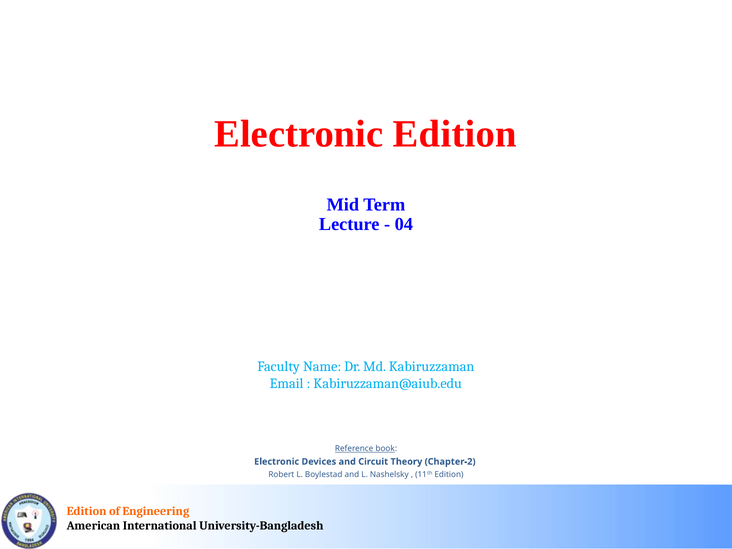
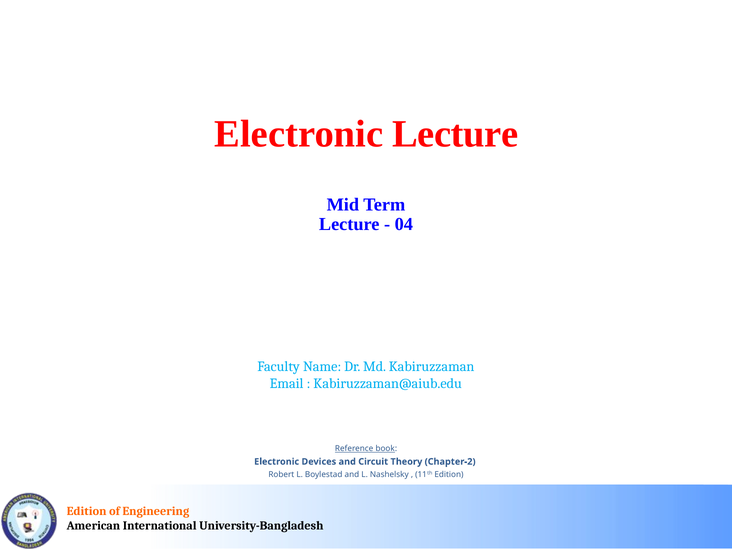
Electronic Edition: Edition -> Lecture
